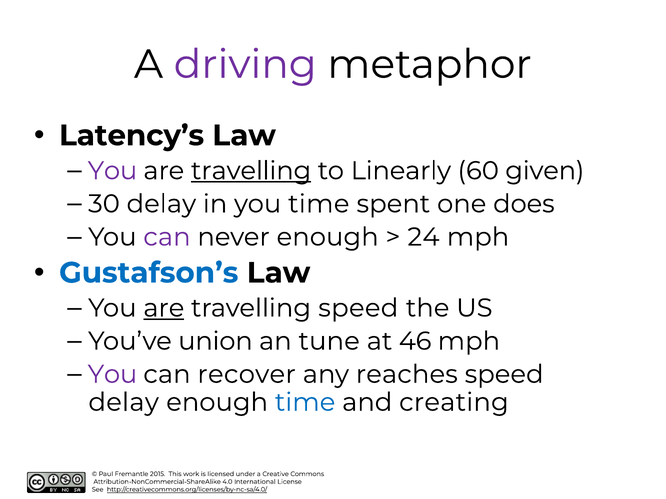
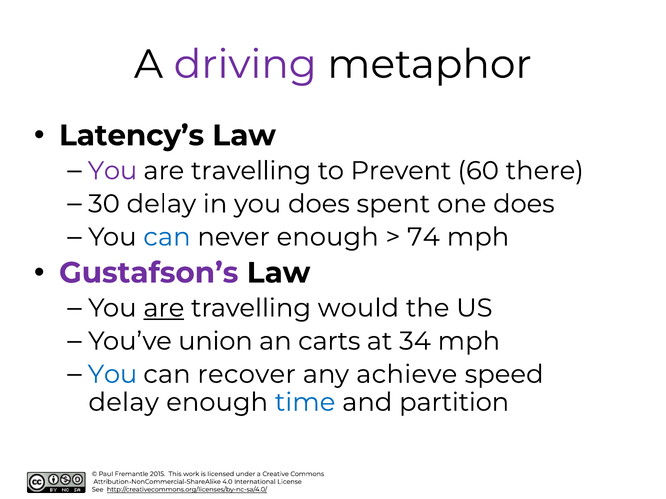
travelling at (251, 171) underline: present -> none
Linearly: Linearly -> Prevent
given: given -> there
you time: time -> does
can at (167, 237) colour: purple -> blue
24: 24 -> 74
Gustafson’s colour: blue -> purple
travelling speed: speed -> would
tune: tune -> carts
46: 46 -> 34
You at (112, 375) colour: purple -> blue
reaches: reaches -> achieve
creating: creating -> partition
